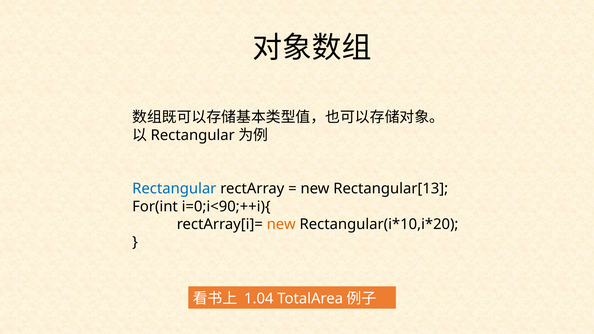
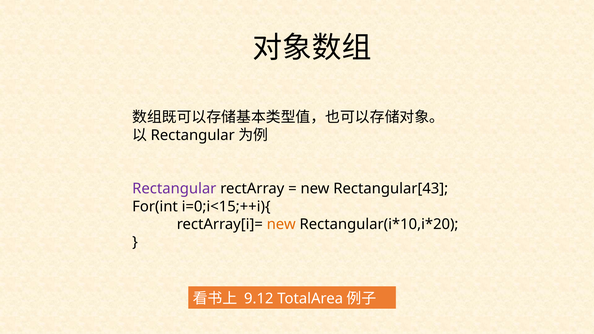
Rectangular at (174, 189) colour: blue -> purple
Rectangular[13: Rectangular[13 -> Rectangular[43
i=0;i<90;++i){: i=0;i<90;++i){ -> i=0;i<15;++i){
1.04: 1.04 -> 9.12
